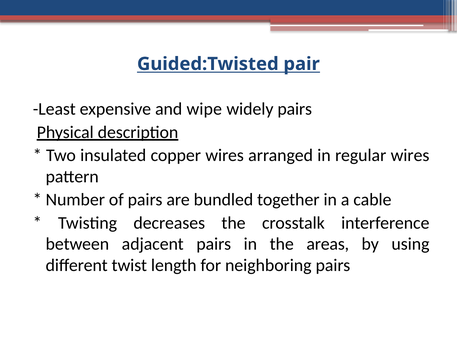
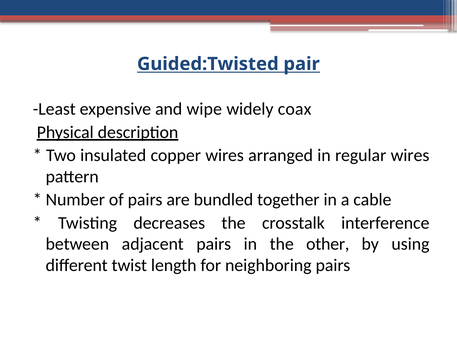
widely pairs: pairs -> coax
areas: areas -> other
